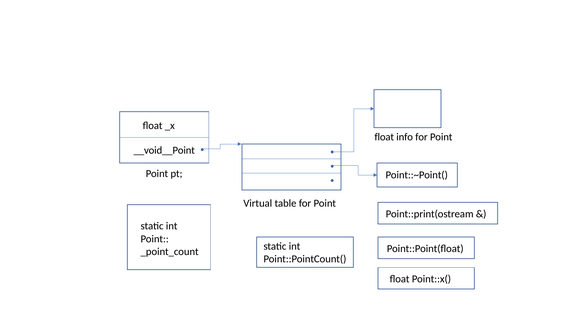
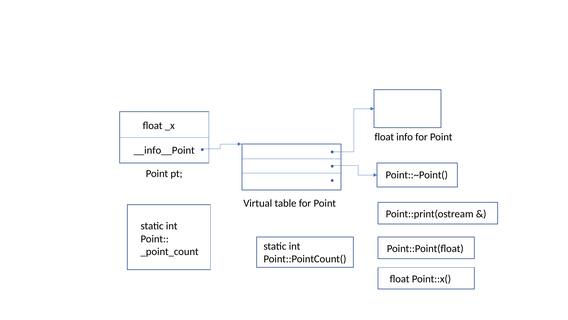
__void__Point: __void__Point -> __info__Point
